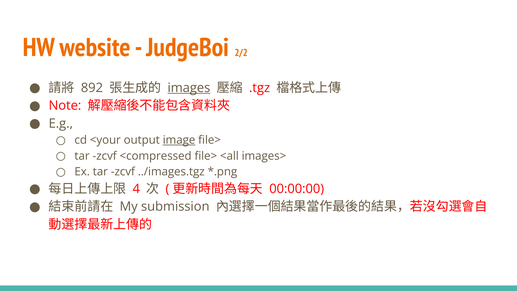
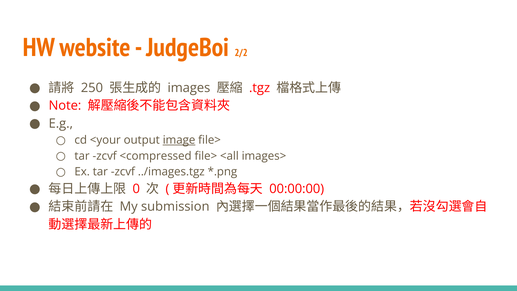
892: 892 -> 250
images underline: present -> none
4: 4 -> 0
